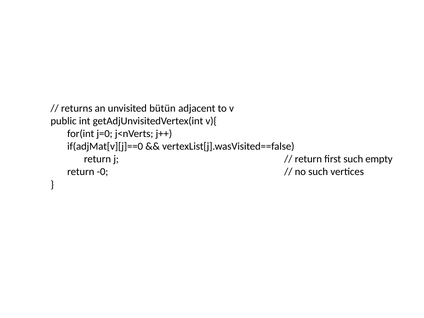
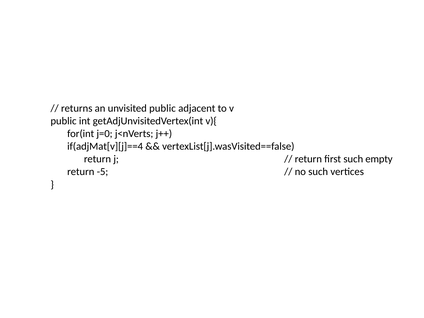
unvisited bütün: bütün -> public
if(adjMat[v][j]==0: if(adjMat[v][j]==0 -> if(adjMat[v][j]==4
-0: -0 -> -5
